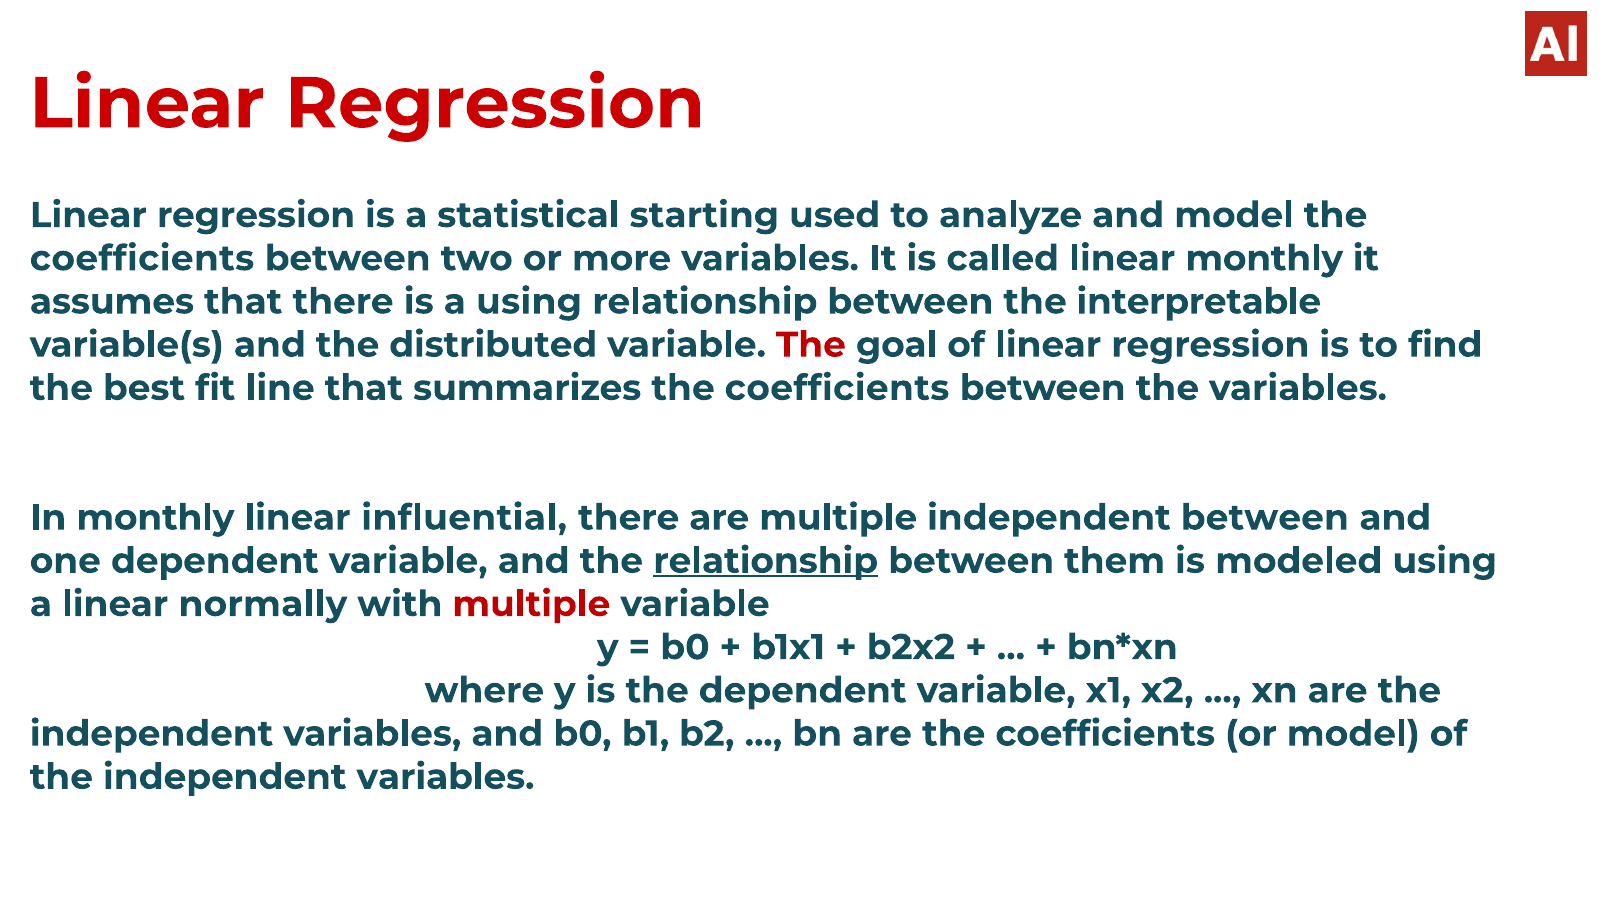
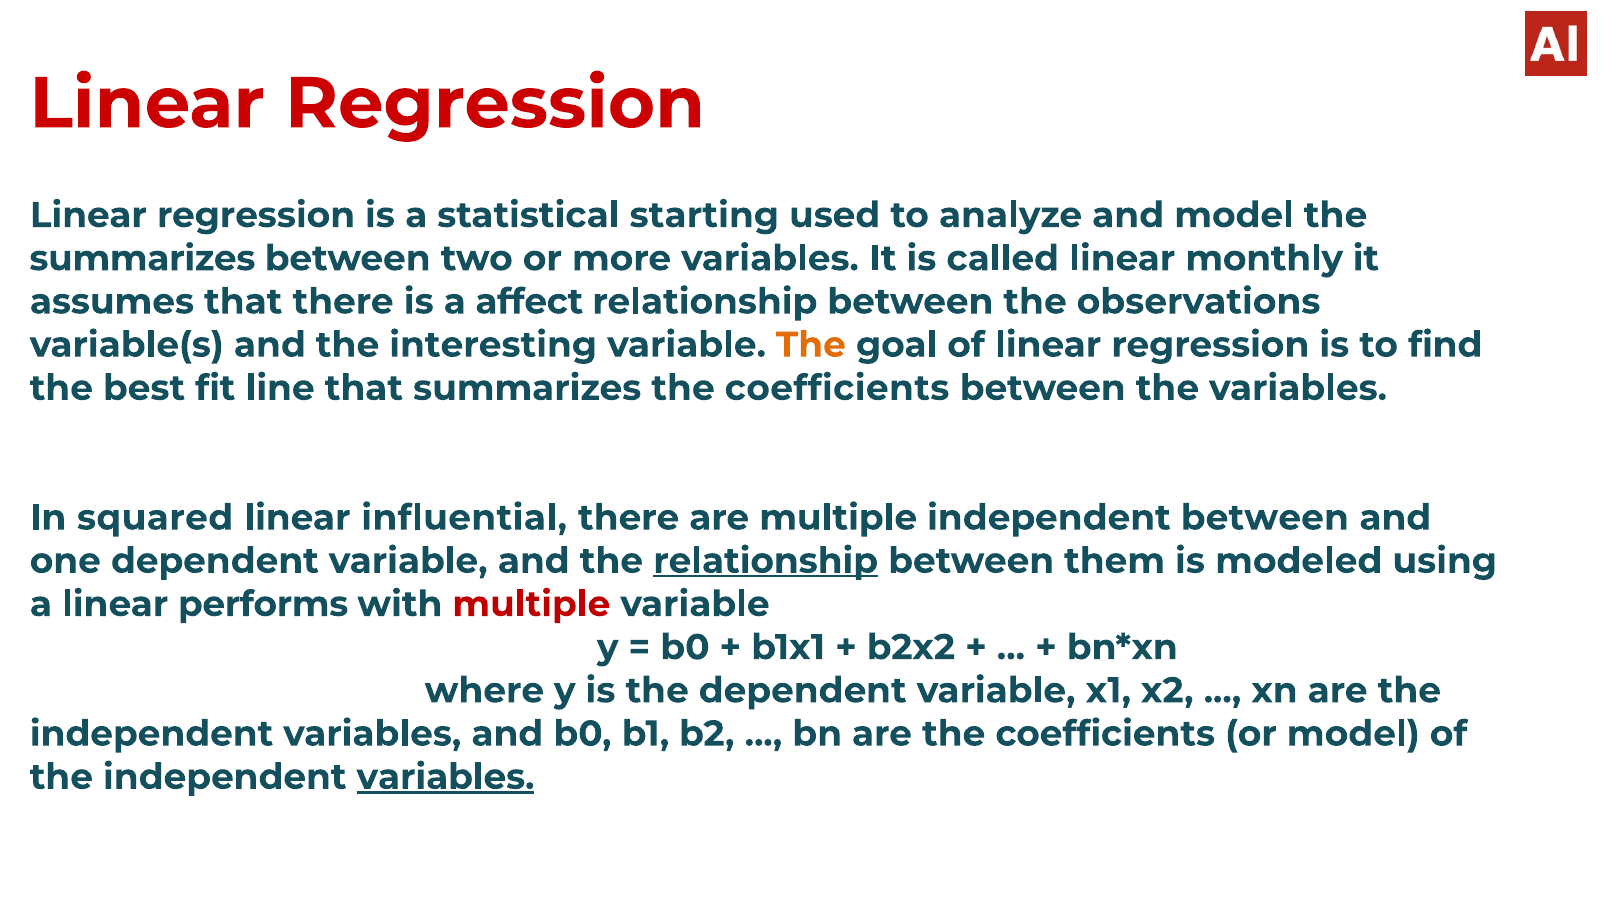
coefficients at (142, 258): coefficients -> summarizes
a using: using -> affect
interpretable: interpretable -> observations
distributed: distributed -> interesting
The at (811, 345) colour: red -> orange
In monthly: monthly -> squared
normally: normally -> performs
variables at (446, 777) underline: none -> present
